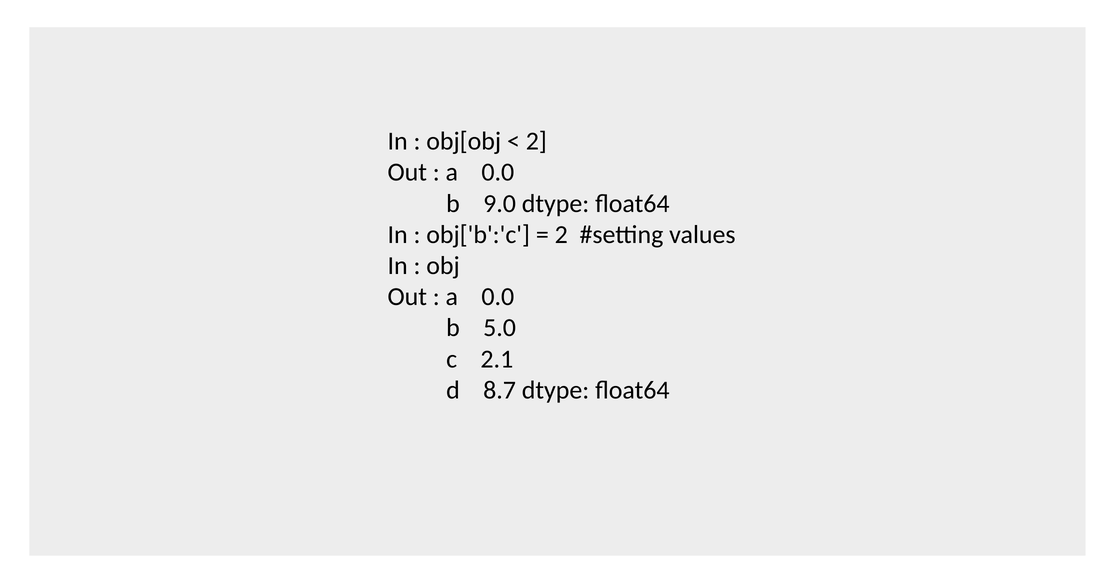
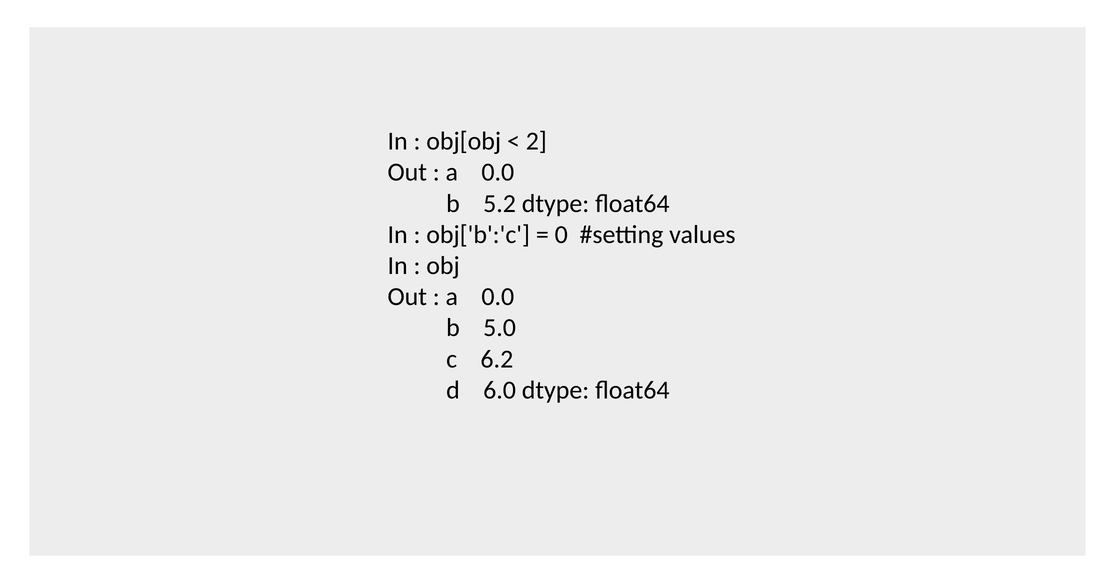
9.0: 9.0 -> 5.2
2 at (561, 235): 2 -> 0
2.1: 2.1 -> 6.2
8.7: 8.7 -> 6.0
